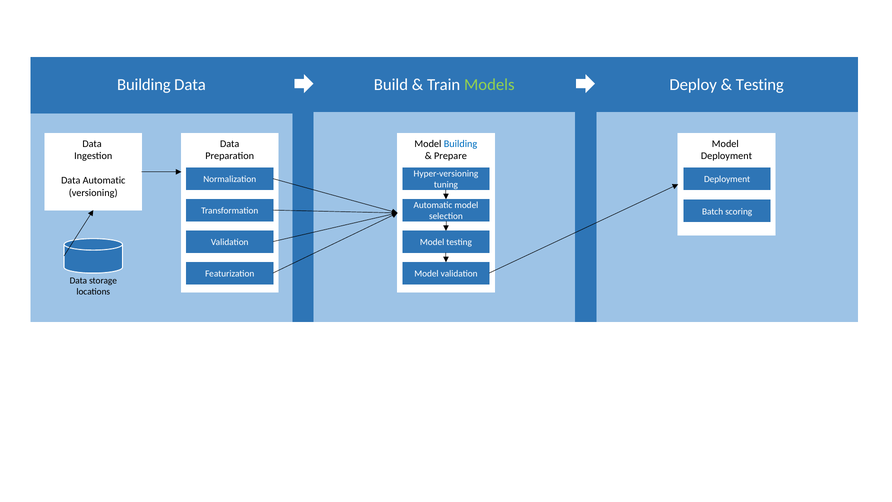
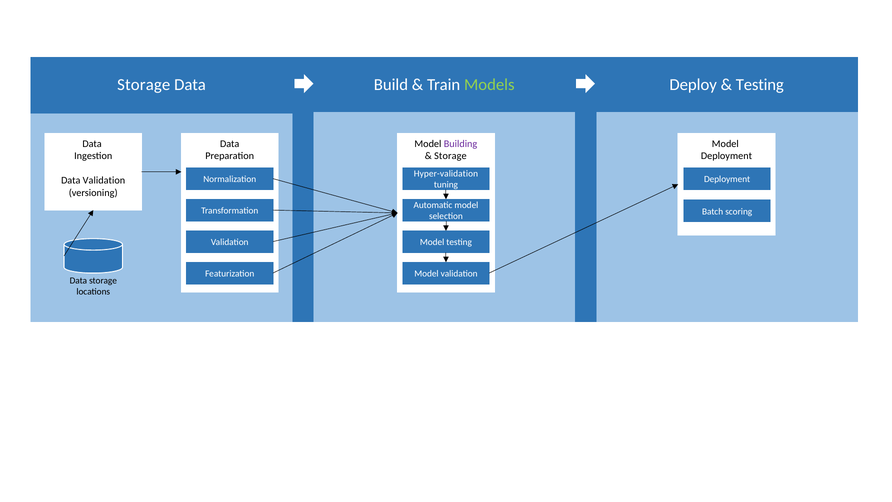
Building at (144, 85): Building -> Storage
Building at (461, 144) colour: blue -> purple
Prepare at (450, 156): Prepare -> Storage
Hyper-versioning: Hyper-versioning -> Hyper-validation
Data Automatic: Automatic -> Validation
